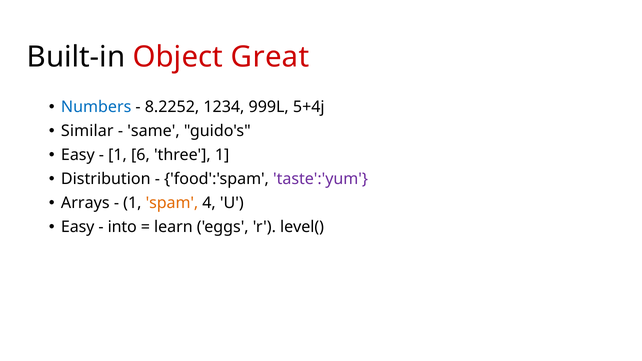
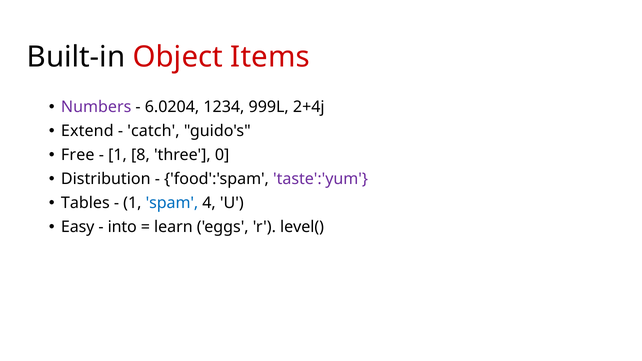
Great: Great -> Items
Numbers colour: blue -> purple
8.2252: 8.2252 -> 6.0204
5+4j: 5+4j -> 2+4j
Similar: Similar -> Extend
same: same -> catch
Easy at (78, 155): Easy -> Free
6: 6 -> 8
three 1: 1 -> 0
Arrays: Arrays -> Tables
spam colour: orange -> blue
